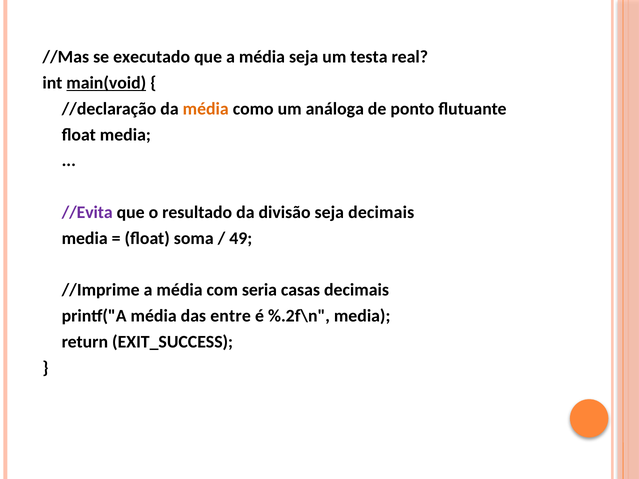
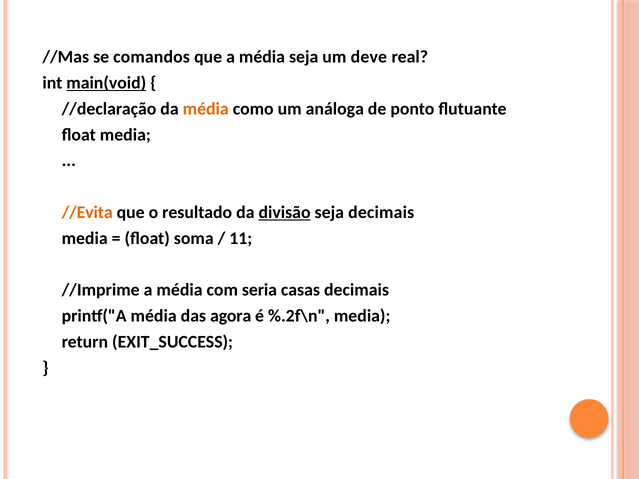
executado: executado -> comandos
testa: testa -> deve
//Evita colour: purple -> orange
divisão underline: none -> present
49: 49 -> 11
entre: entre -> agora
